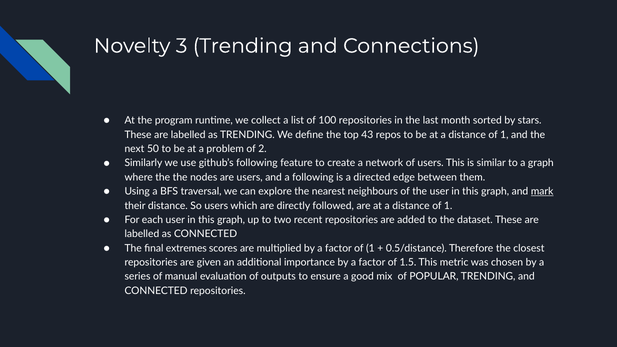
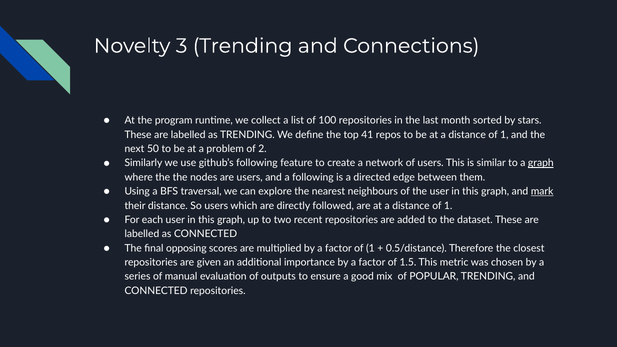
43: 43 -> 41
graph at (541, 163) underline: none -> present
extremes: extremes -> opposing
